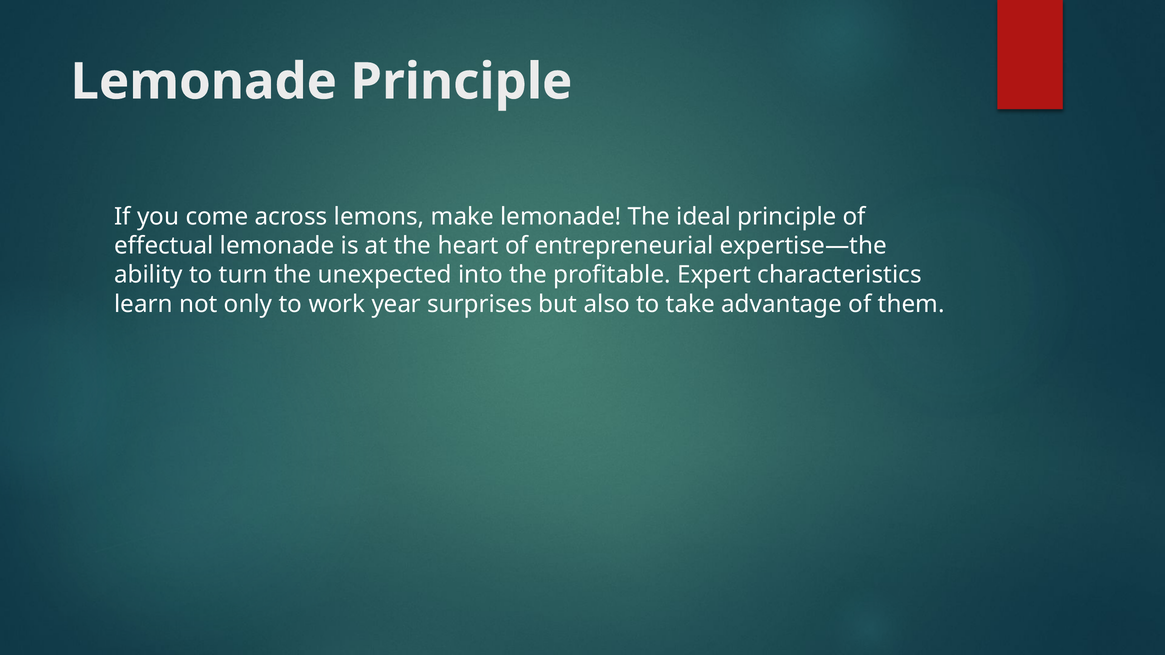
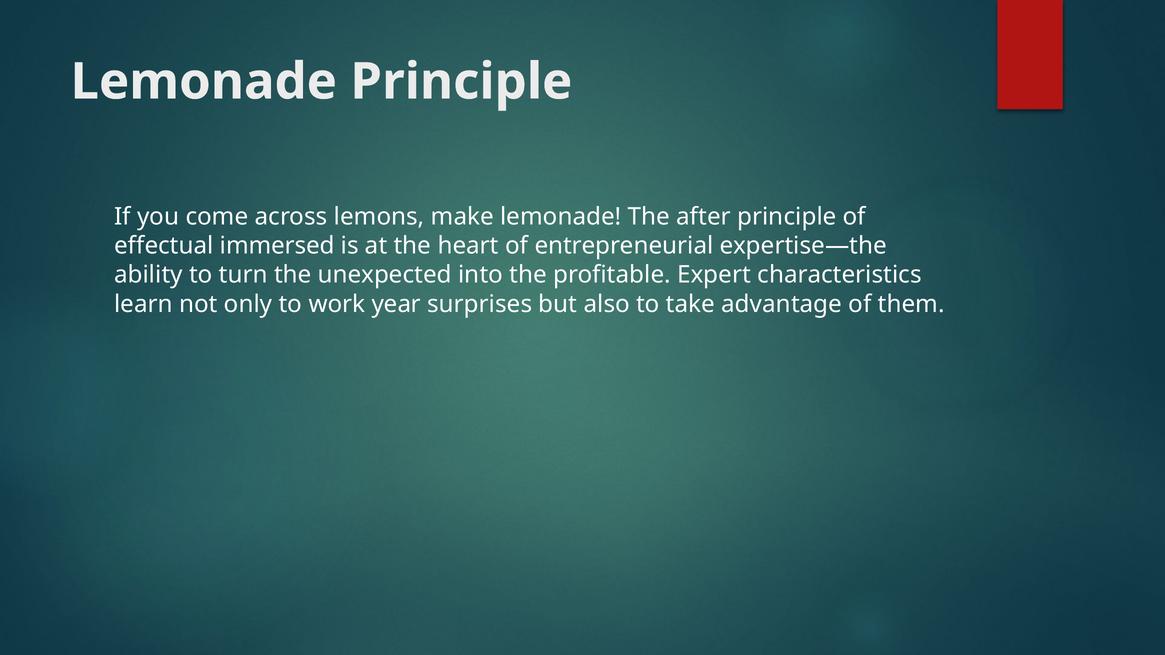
ideal: ideal -> after
effectual lemonade: lemonade -> immersed
